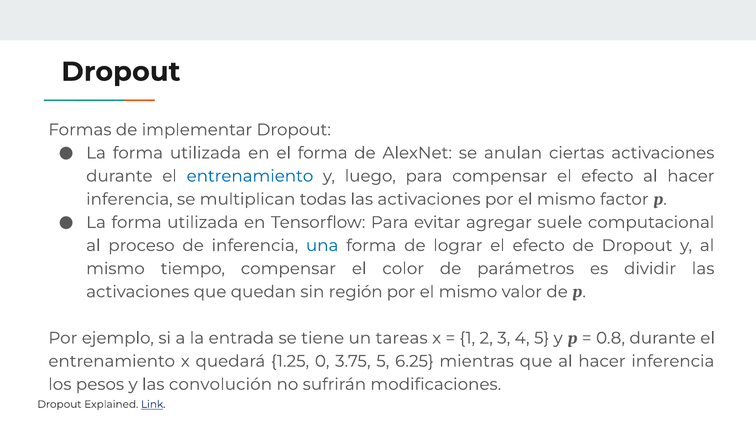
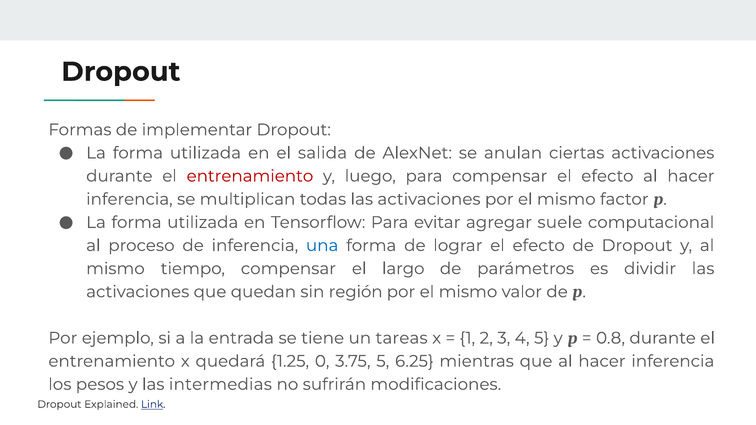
el forma: forma -> salida
entrenamiento at (250, 176) colour: blue -> red
color: color -> largo
convolución: convolución -> intermedias
